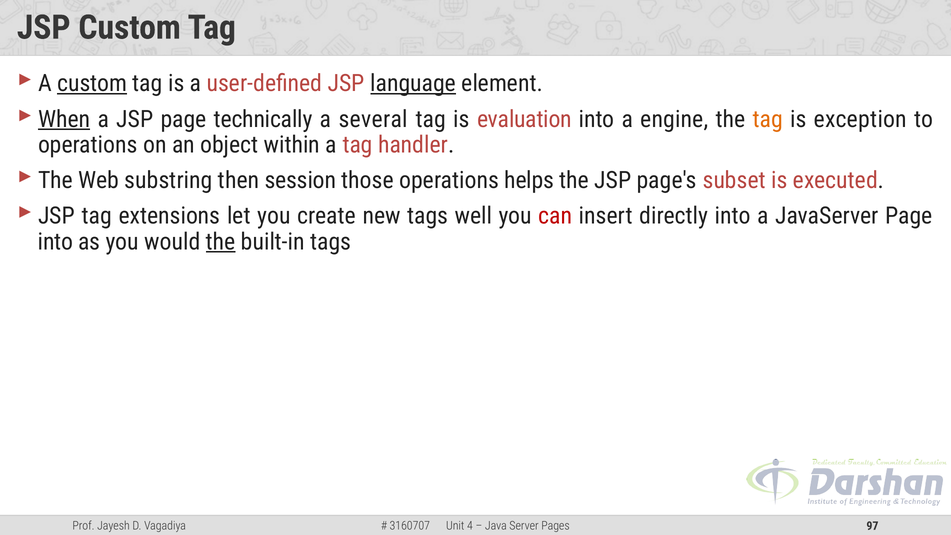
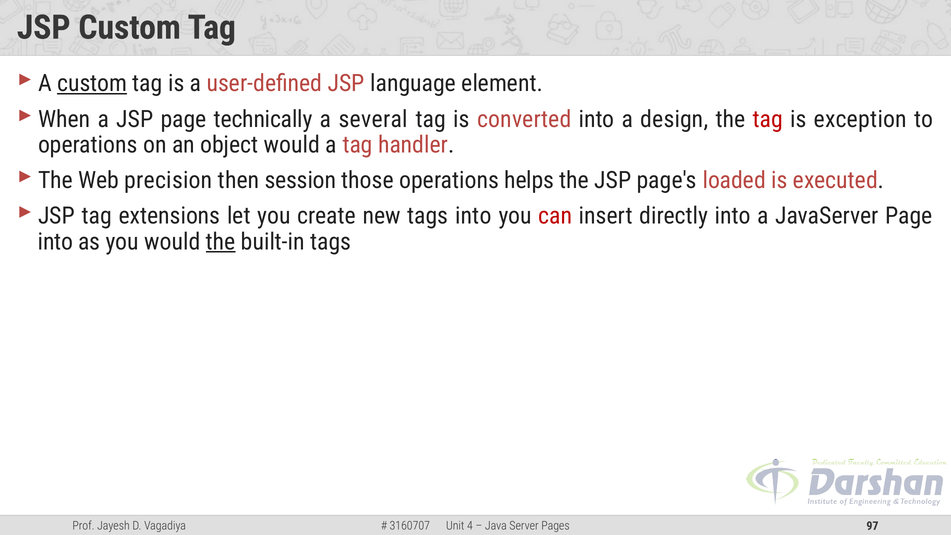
language underline: present -> none
When underline: present -> none
evaluation: evaluation -> converted
engine: engine -> design
tag at (768, 119) colour: orange -> red
object within: within -> would
substring: substring -> precision
subset: subset -> loaded
tags well: well -> into
